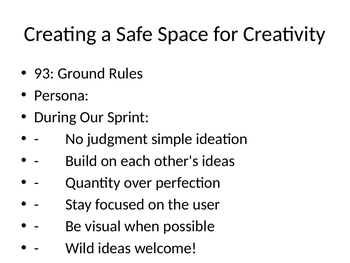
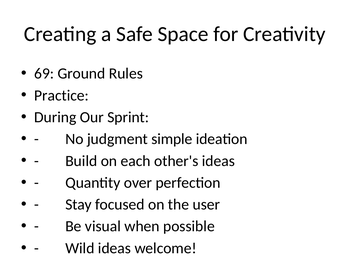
93: 93 -> 69
Persona: Persona -> Practice
